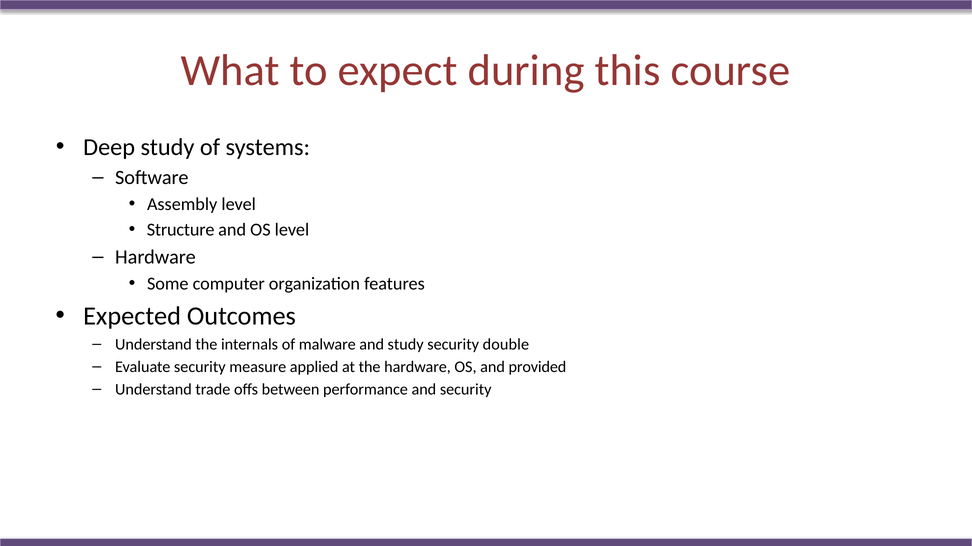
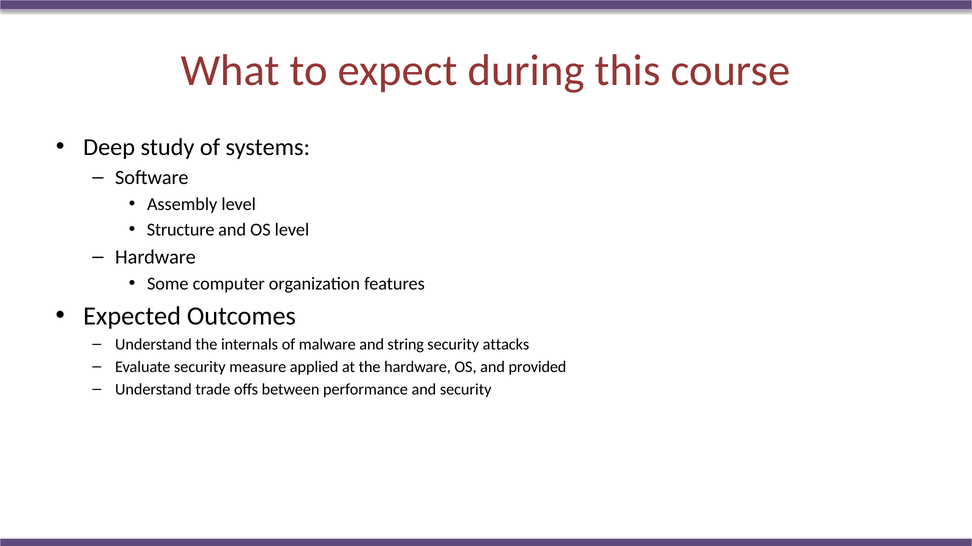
and study: study -> string
double: double -> attacks
